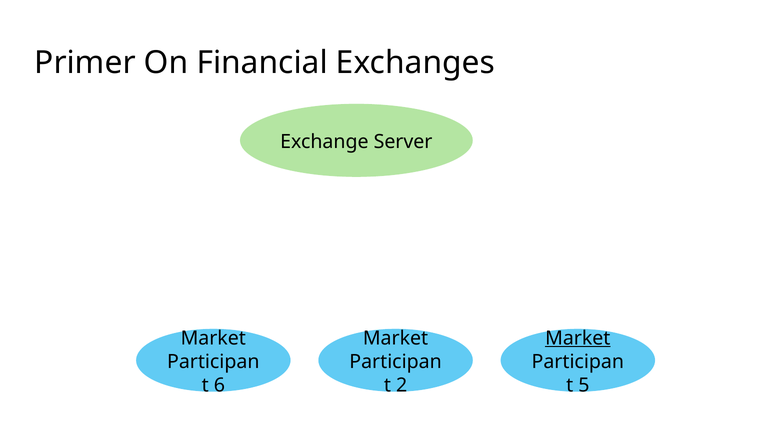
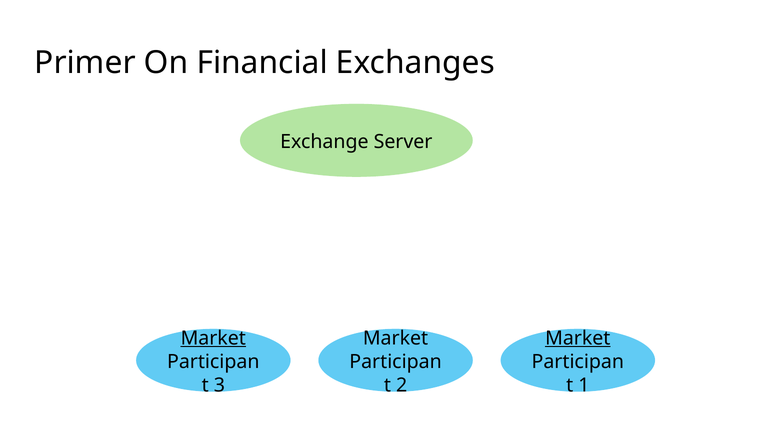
Market at (213, 338) underline: none -> present
6: 6 -> 3
5: 5 -> 1
